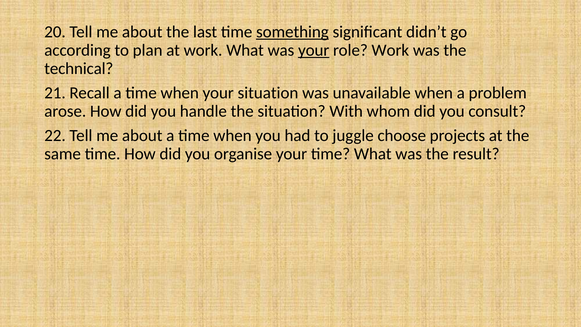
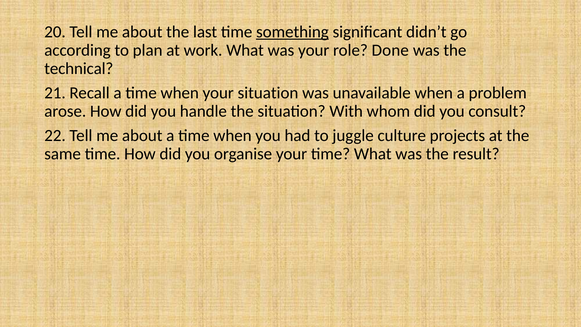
your at (314, 50) underline: present -> none
role Work: Work -> Done
choose: choose -> culture
